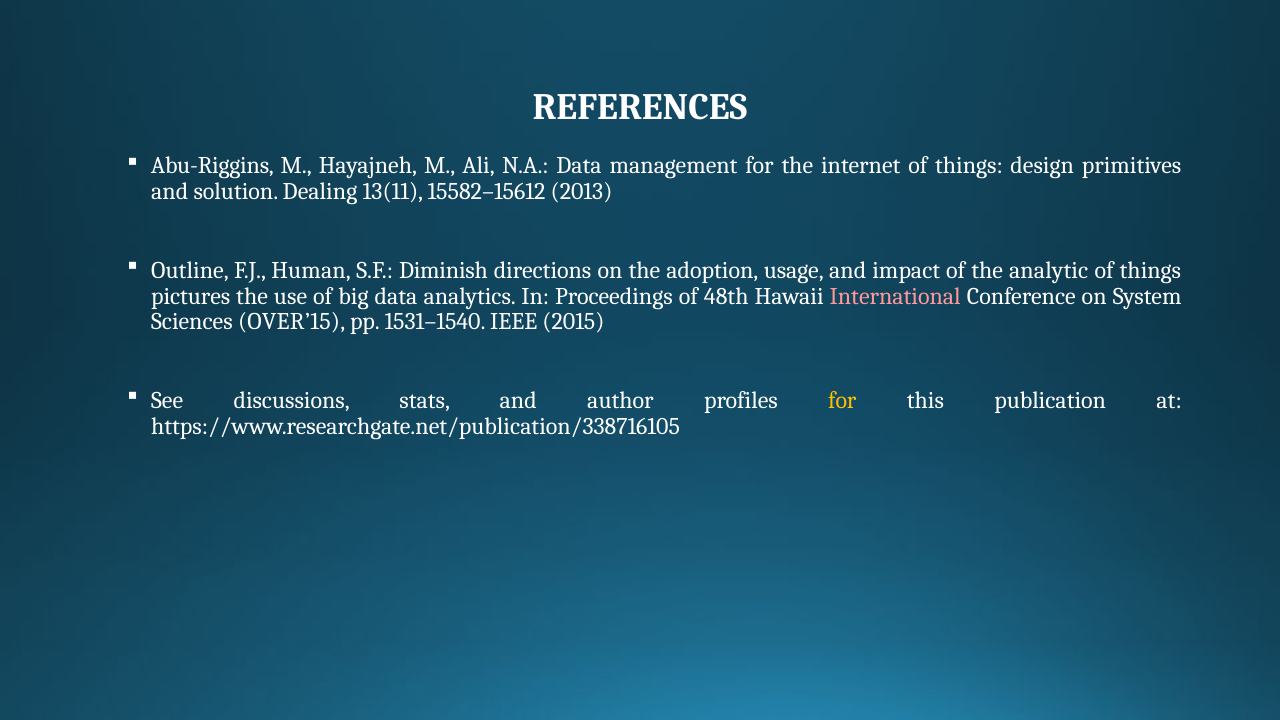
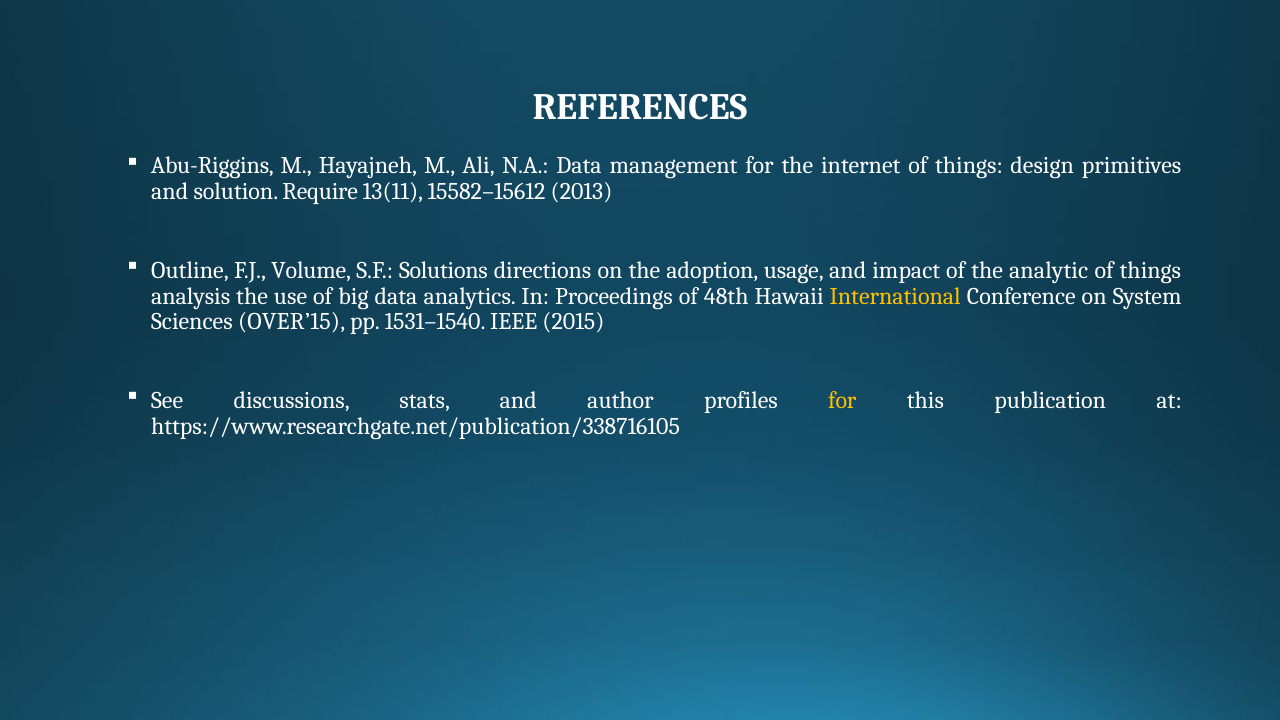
Dealing: Dealing -> Require
Human: Human -> Volume
Diminish: Diminish -> Solutions
pictures: pictures -> analysis
International colour: pink -> yellow
